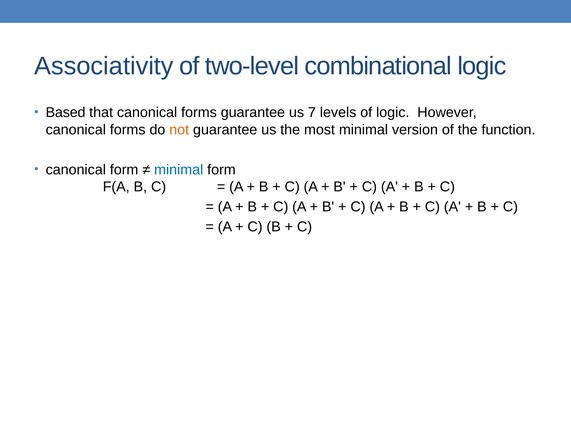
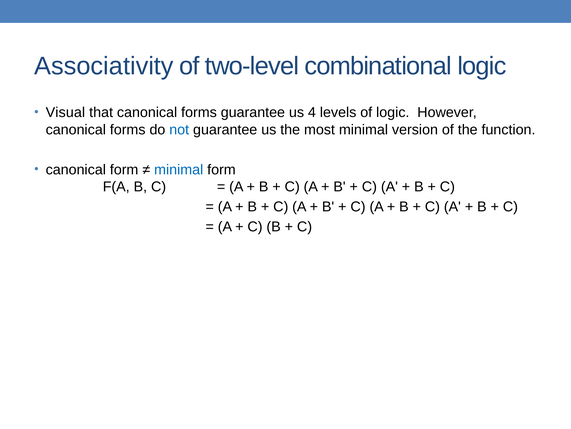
Based: Based -> Visual
7: 7 -> 4
not colour: orange -> blue
